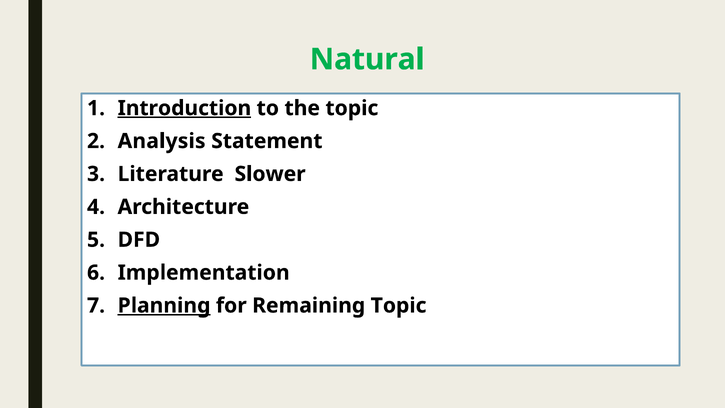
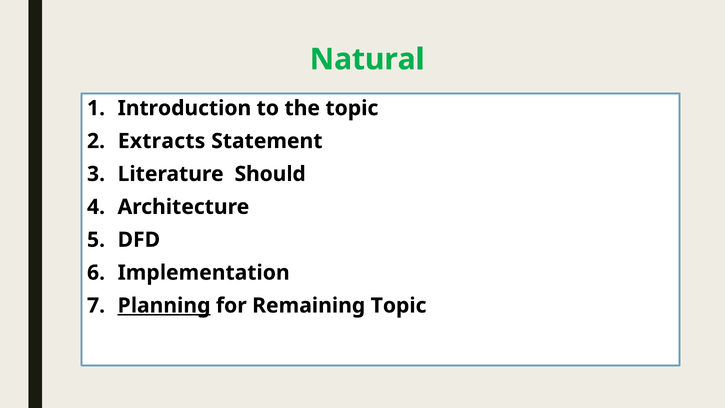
Introduction underline: present -> none
Analysis: Analysis -> Extracts
Slower: Slower -> Should
